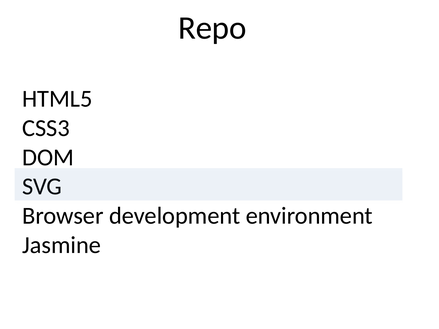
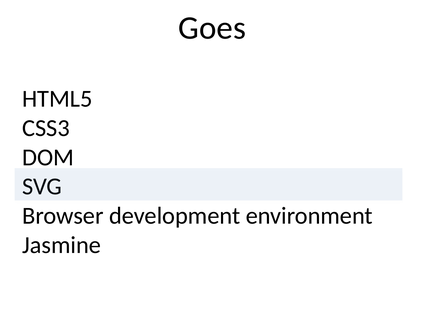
Repo: Repo -> Goes
